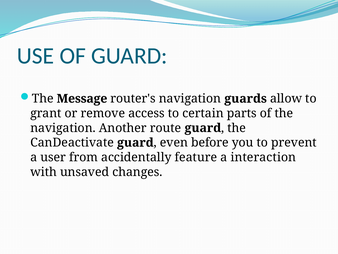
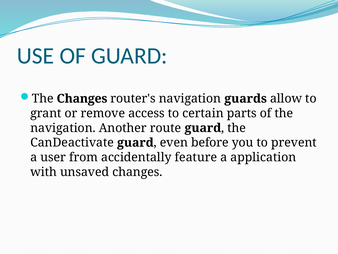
The Message: Message -> Changes
interaction: interaction -> application
